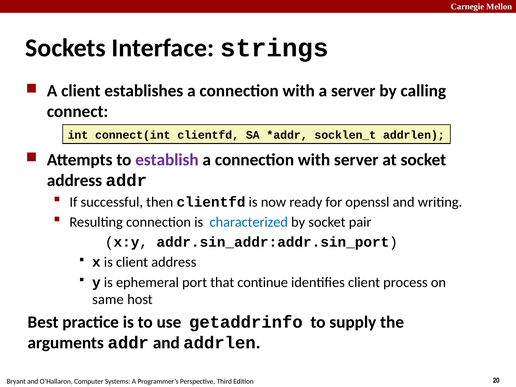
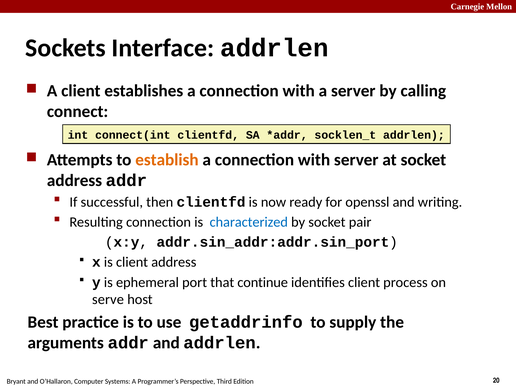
Interface strings: strings -> addrlen
establish colour: purple -> orange
same: same -> serve
